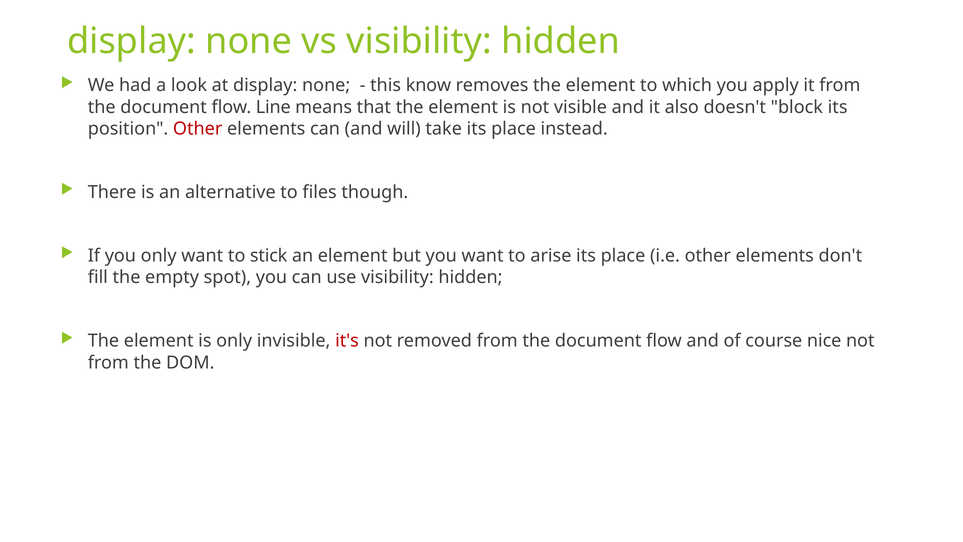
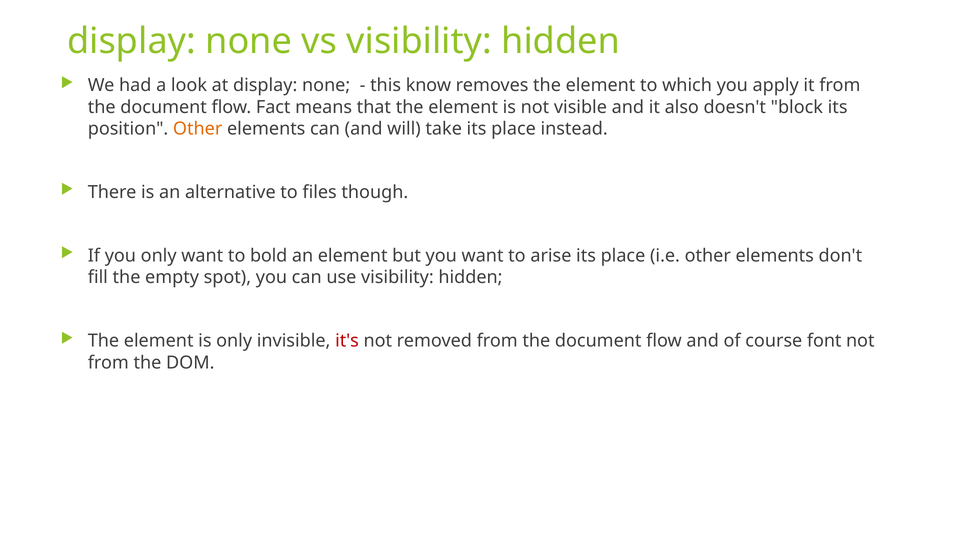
Line: Line -> Fact
Other at (198, 129) colour: red -> orange
stick: stick -> bold
nice: nice -> font
